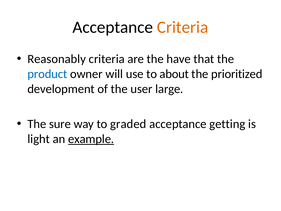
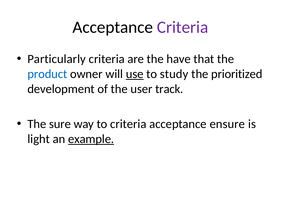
Criteria at (183, 27) colour: orange -> purple
Reasonably: Reasonably -> Particularly
use underline: none -> present
about: about -> study
large: large -> track
to graded: graded -> criteria
getting: getting -> ensure
